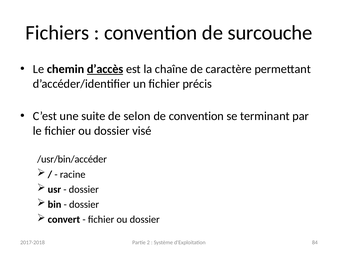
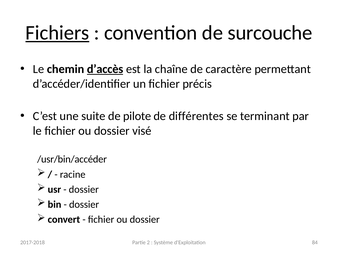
Fichiers underline: none -> present
selon: selon -> pilote
de convention: convention -> différentes
